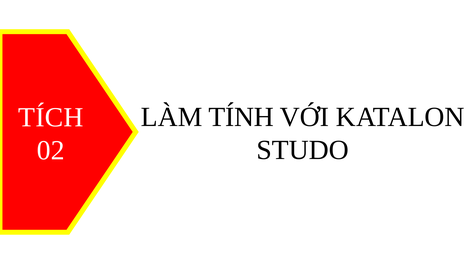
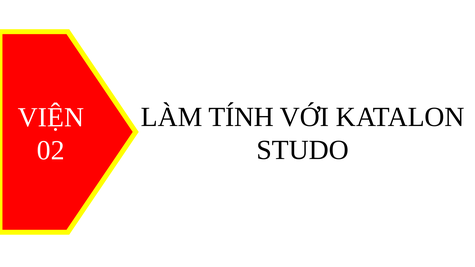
TÍCH: TÍCH -> VIỆN
